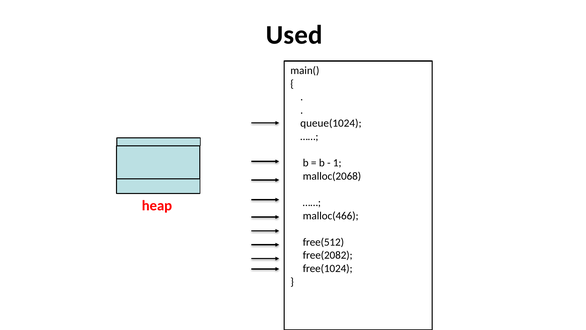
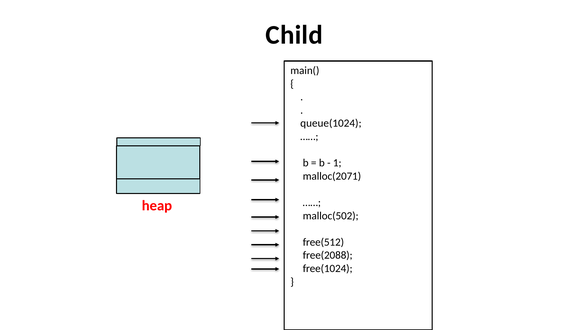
Used: Used -> Child
malloc(2068: malloc(2068 -> malloc(2071
malloc(466: malloc(466 -> malloc(502
free(2082: free(2082 -> free(2088
